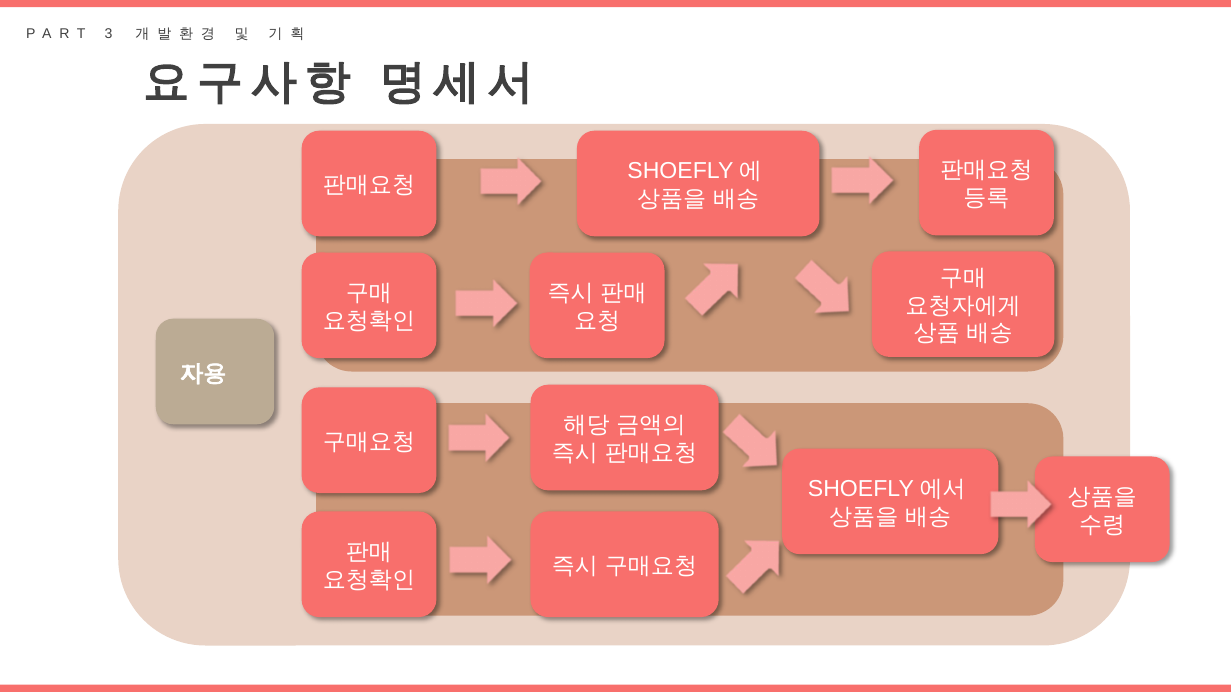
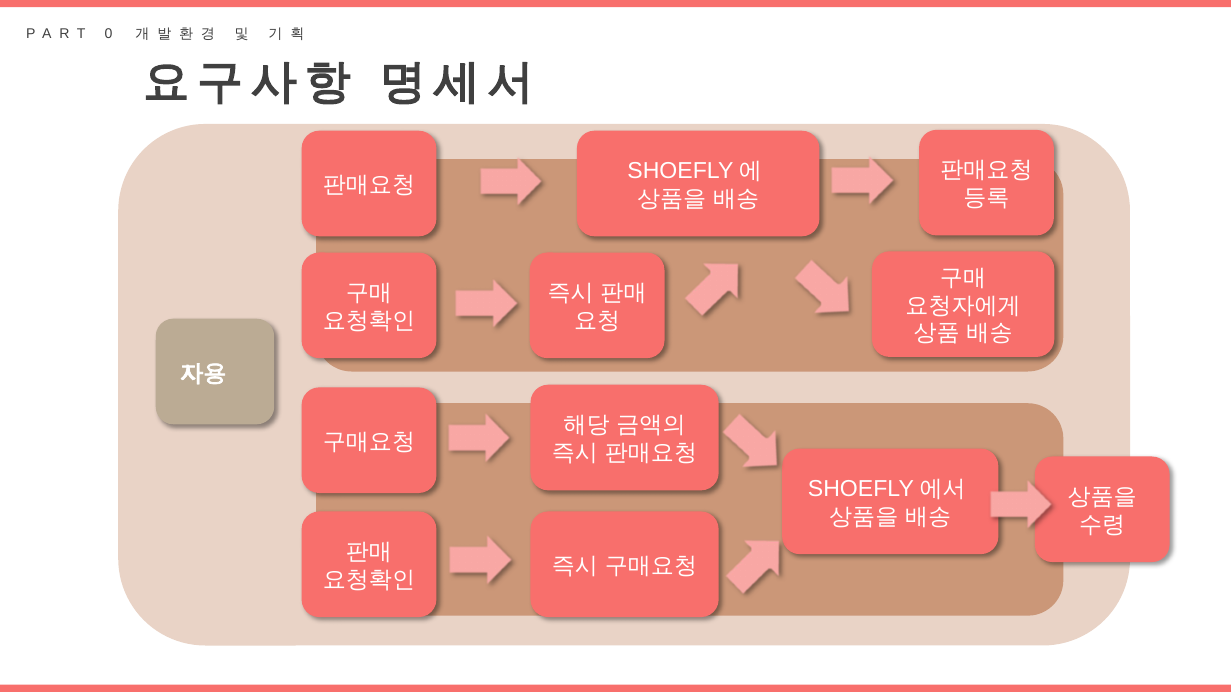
3: 3 -> 0
